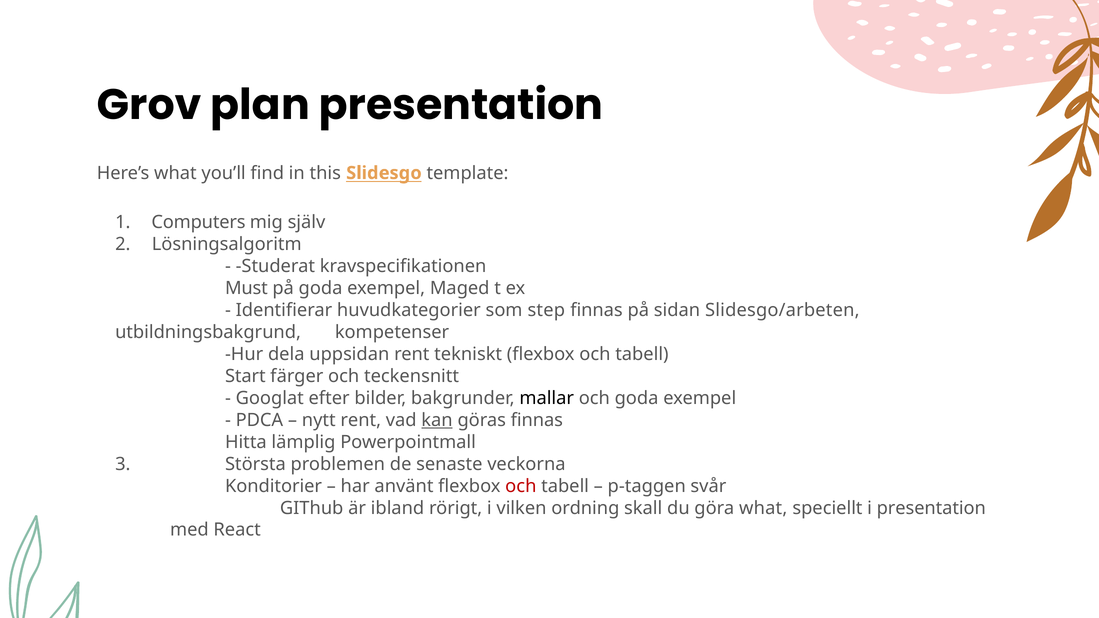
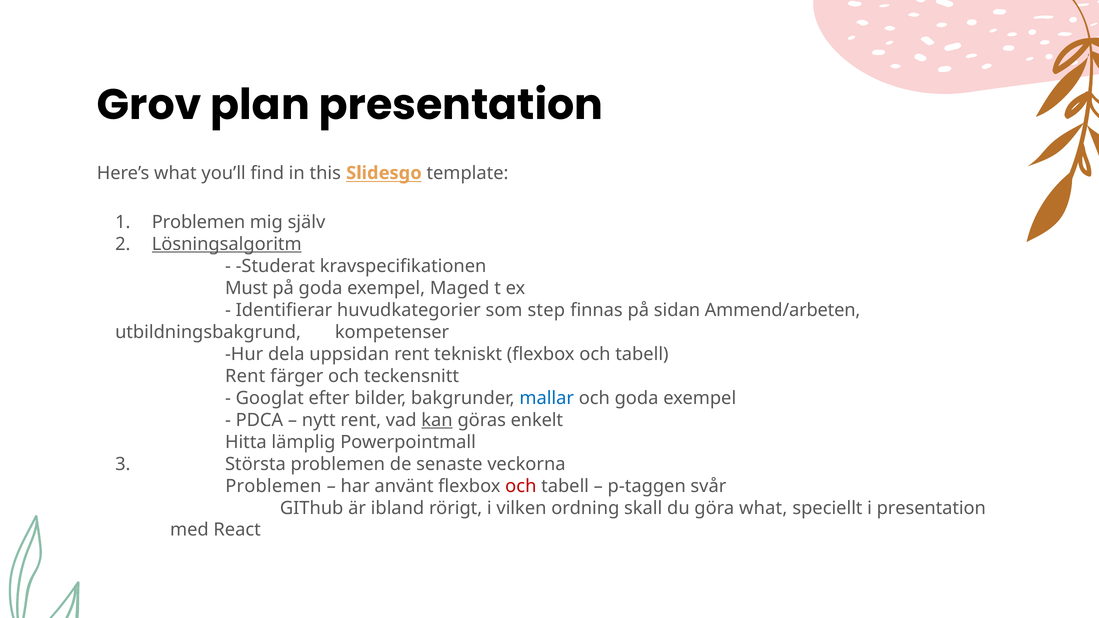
Computers at (199, 222): Computers -> Problemen
Lösningsalgoritm underline: none -> present
Slidesgo/arbeten: Slidesgo/arbeten -> Ammend/arbeten
Start at (245, 376): Start -> Rent
mallar colour: black -> blue
göras finnas: finnas -> enkelt
Konditorier at (274, 486): Konditorier -> Problemen
